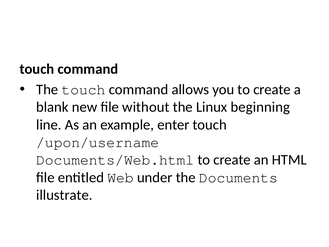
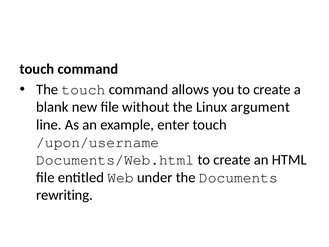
beginning: beginning -> argument
illustrate: illustrate -> rewriting
